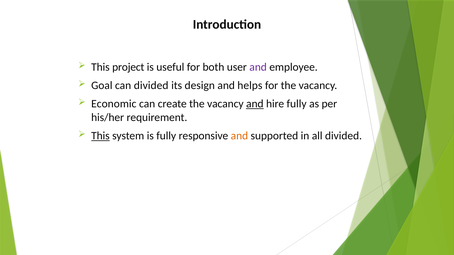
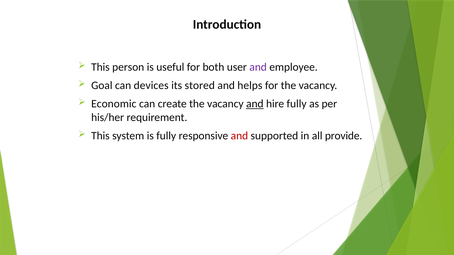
project: project -> person
can divided: divided -> devices
design: design -> stored
This at (100, 136) underline: present -> none
and at (239, 136) colour: orange -> red
all divided: divided -> provide
